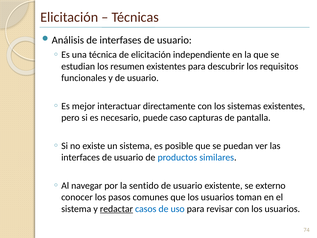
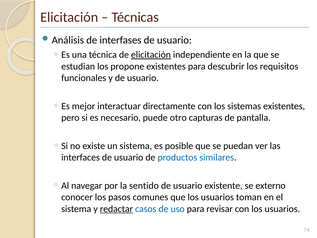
elicitación at (151, 55) underline: none -> present
resumen: resumen -> propone
caso: caso -> otro
